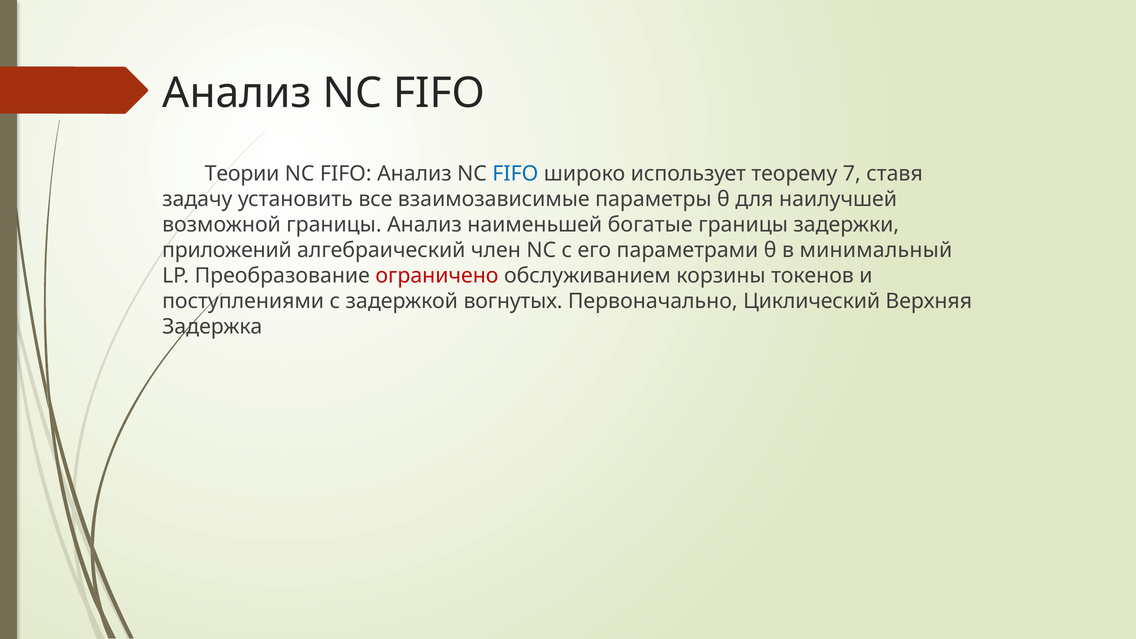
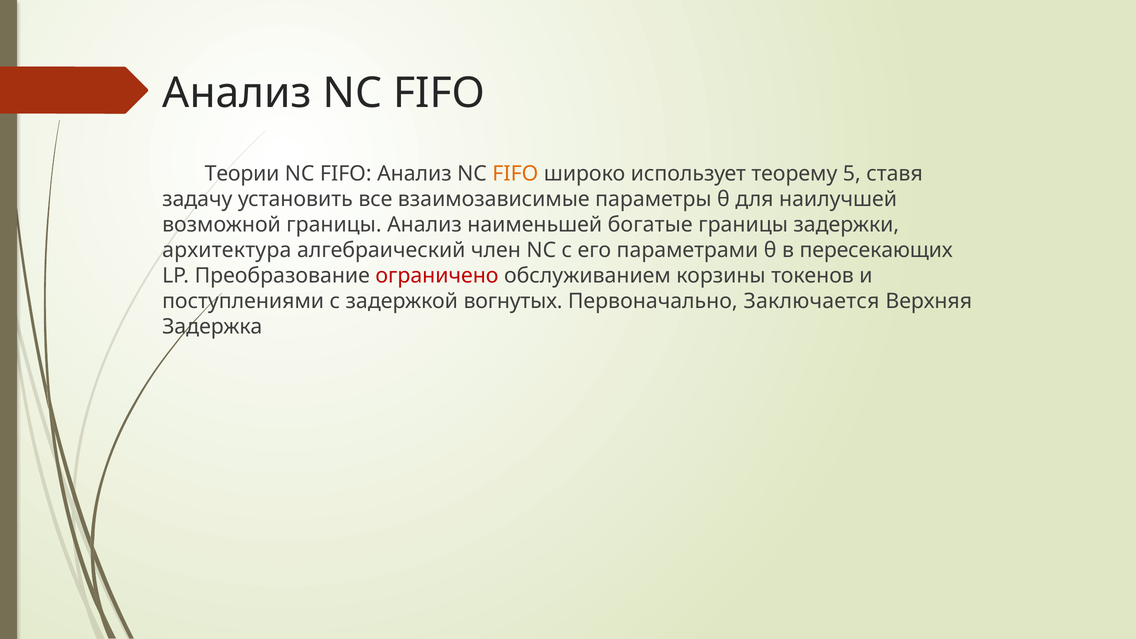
FIFO at (515, 173) colour: blue -> orange
7: 7 -> 5
приложений: приложений -> архитектура
минимальный: минимальный -> пересекающих
Циклический: Циклический -> Заключается
